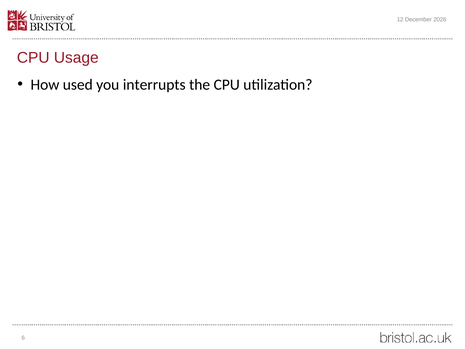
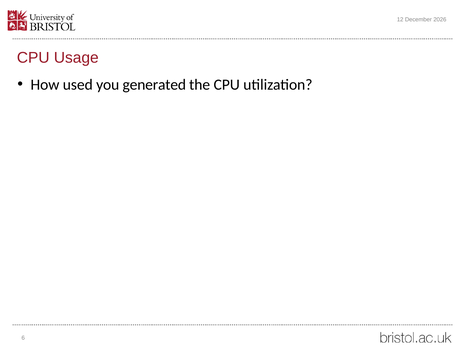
interrupts: interrupts -> generated
